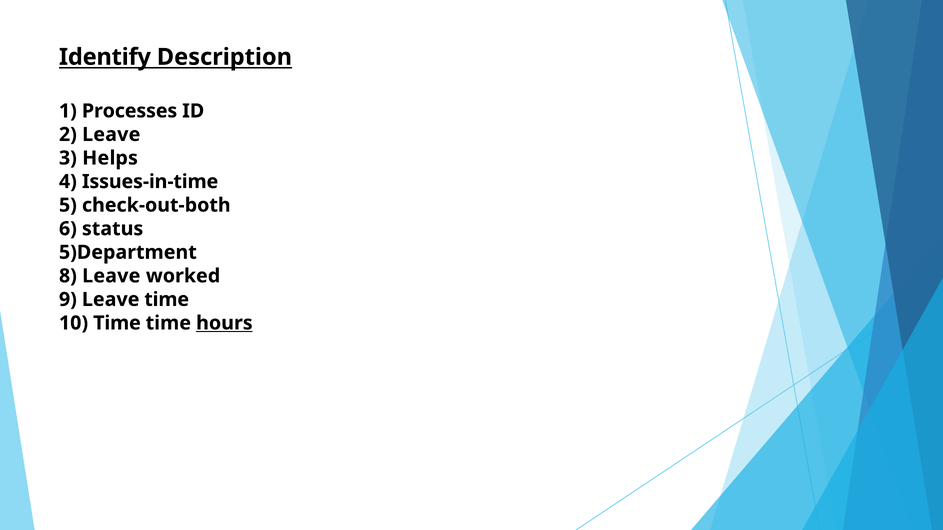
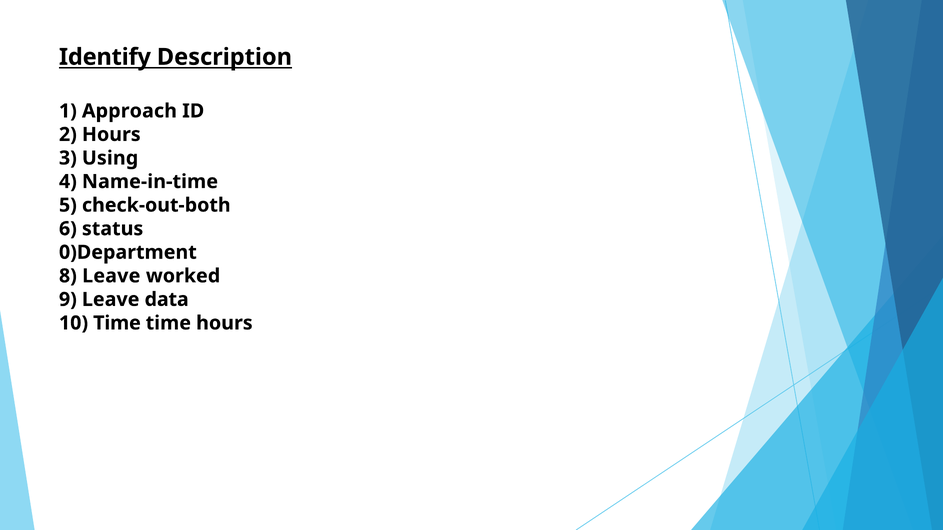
Processes: Processes -> Approach
2 Leave: Leave -> Hours
Helps: Helps -> Using
Issues-in-time: Issues-in-time -> Name-in-time
5)Department: 5)Department -> 0)Department
Leave time: time -> data
hours at (224, 323) underline: present -> none
